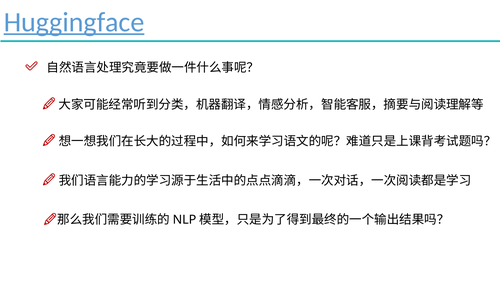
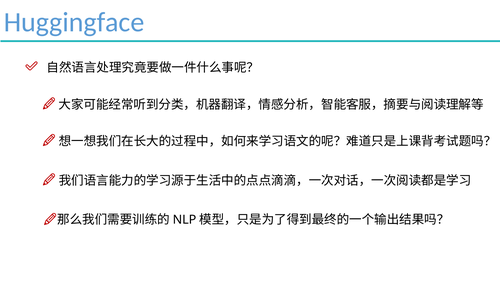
Huggingface underline: present -> none
